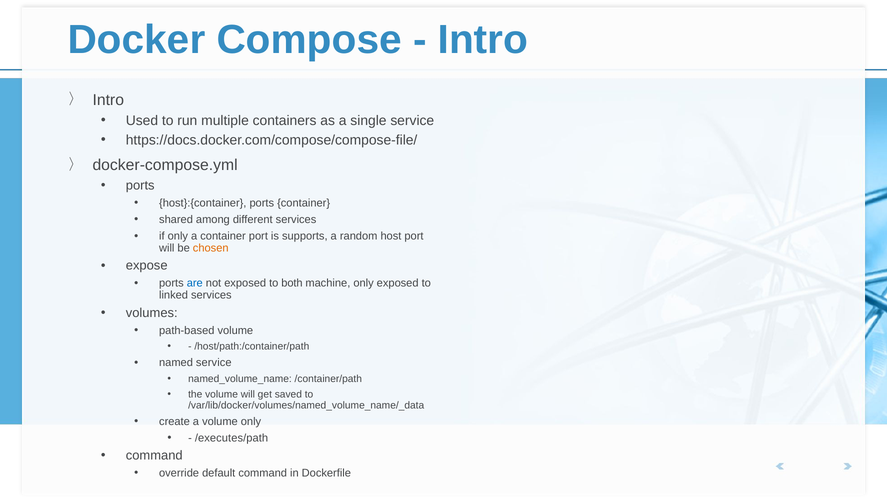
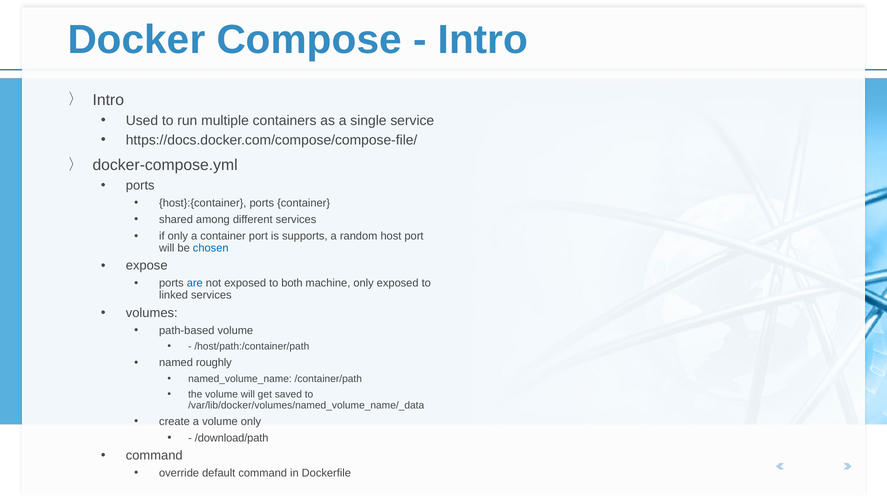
chosen colour: orange -> blue
named service: service -> roughly
/executes/path: /executes/path -> /download/path
